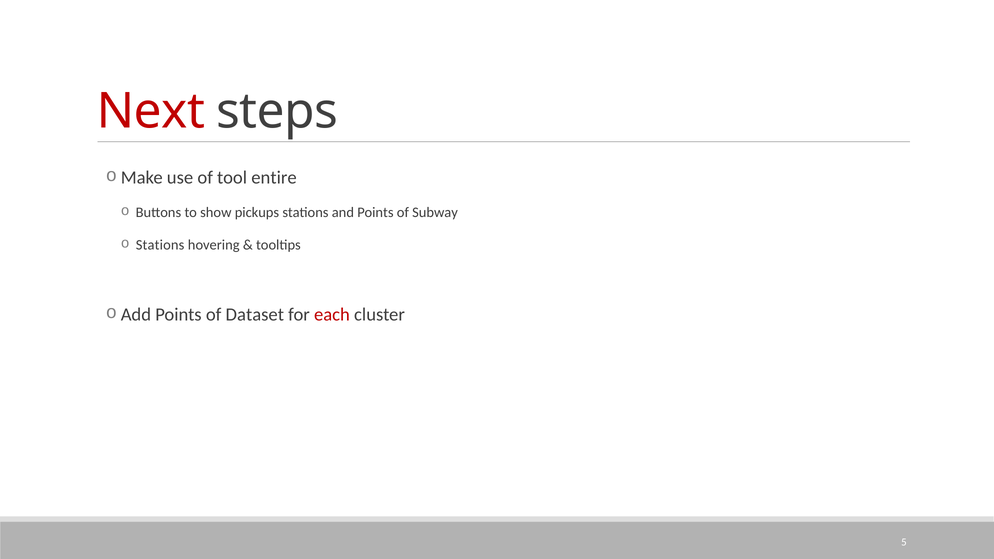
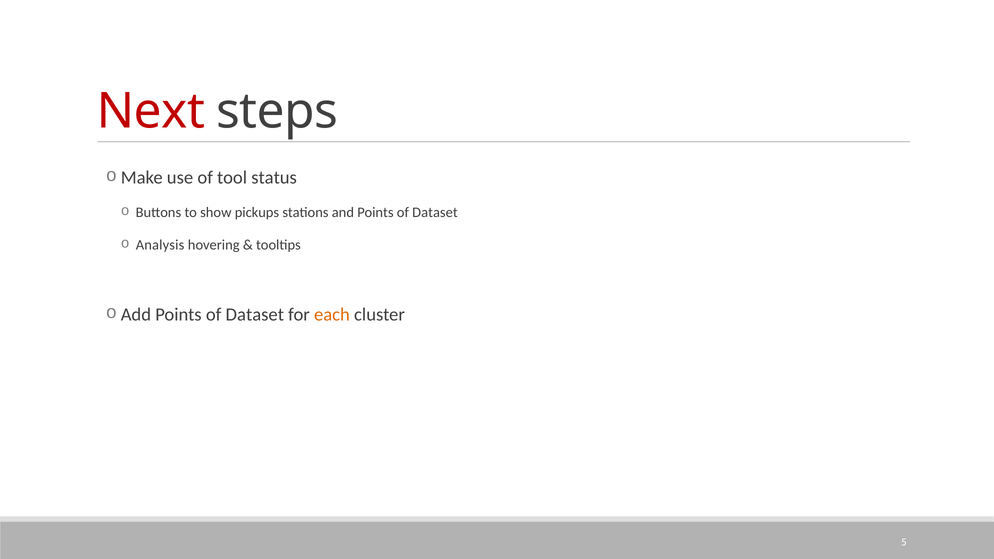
entire: entire -> status
and Points of Subway: Subway -> Dataset
Stations at (160, 245): Stations -> Analysis
each colour: red -> orange
